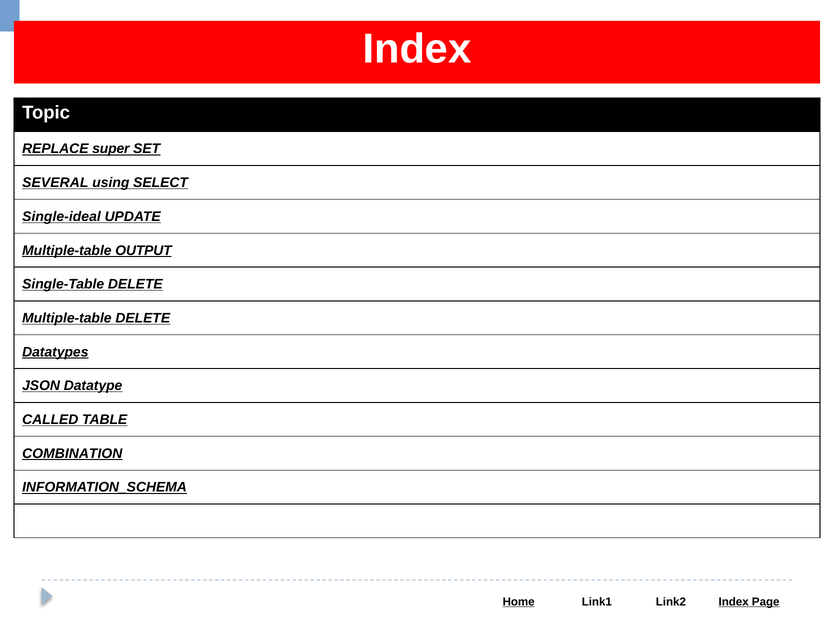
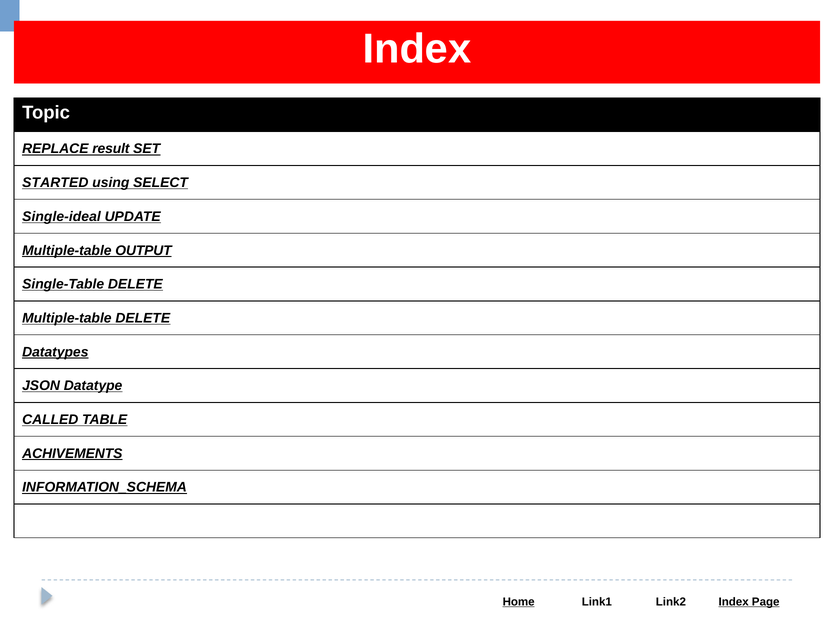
super: super -> result
SEVERAL: SEVERAL -> STARTED
COMBINATION: COMBINATION -> ACHIVEMENTS
